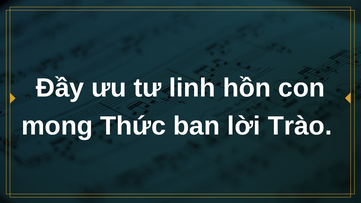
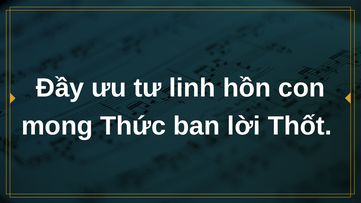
Trào: Trào -> Thốt
